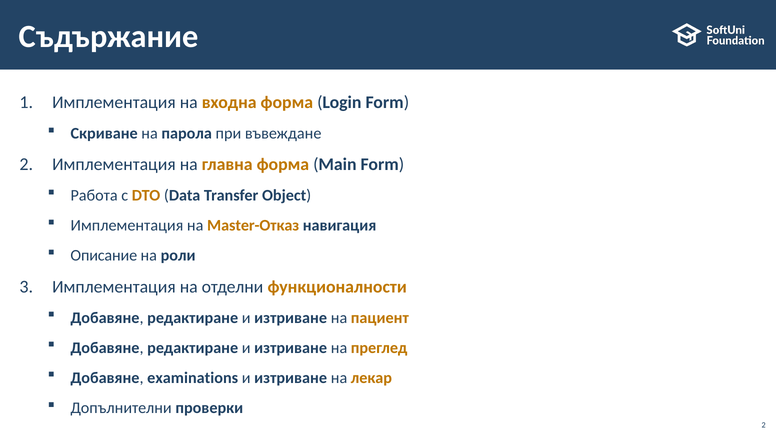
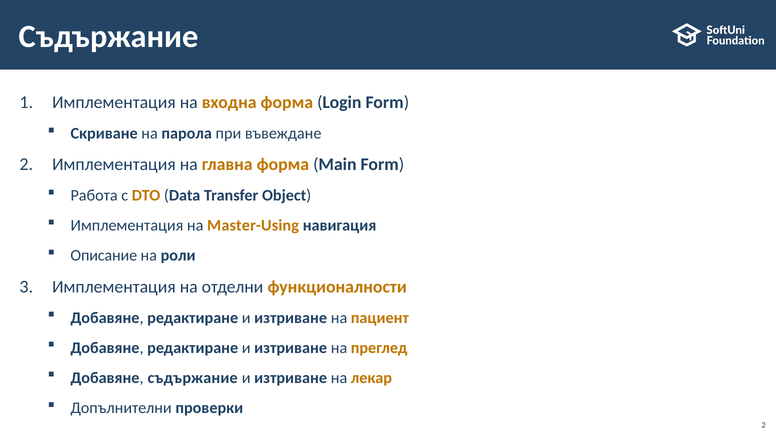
Master-Отказ: Master-Отказ -> Master-Using
Добавяне examinations: examinations -> съдържание
